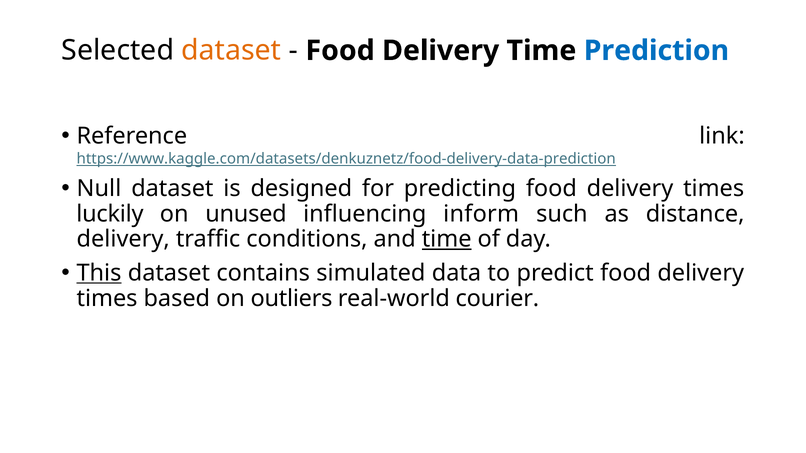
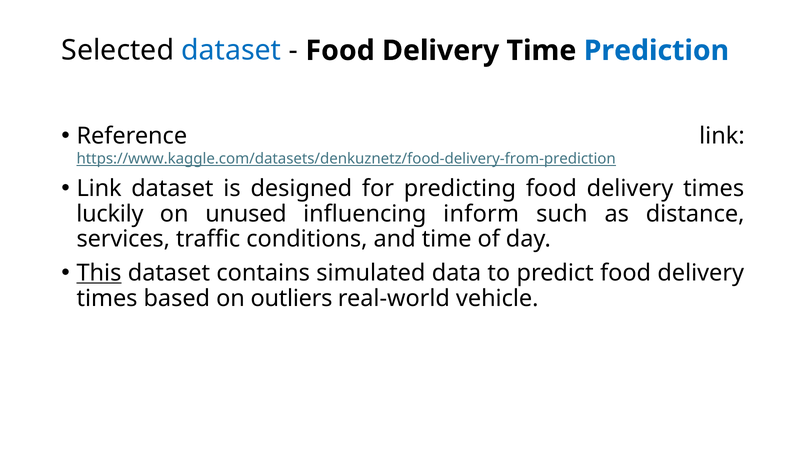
dataset at (231, 51) colour: orange -> blue
https://www.kaggle.com/datasets/denkuznetz/food-delivery-data-prediction: https://www.kaggle.com/datasets/denkuznetz/food-delivery-data-prediction -> https://www.kaggle.com/datasets/denkuznetz/food-delivery-from-prediction
Null at (99, 189): Null -> Link
delivery at (123, 239): delivery -> services
time at (447, 239) underline: present -> none
courier: courier -> vehicle
